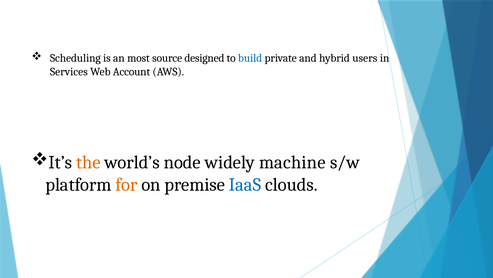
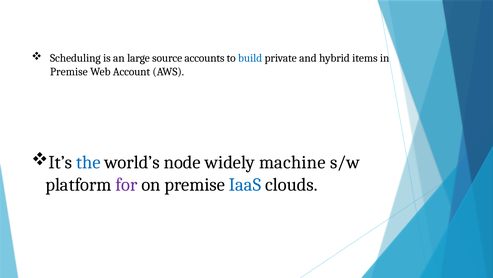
most: most -> large
designed: designed -> accounts
users: users -> items
Services at (69, 72): Services -> Premise
the colour: orange -> blue
for colour: orange -> purple
